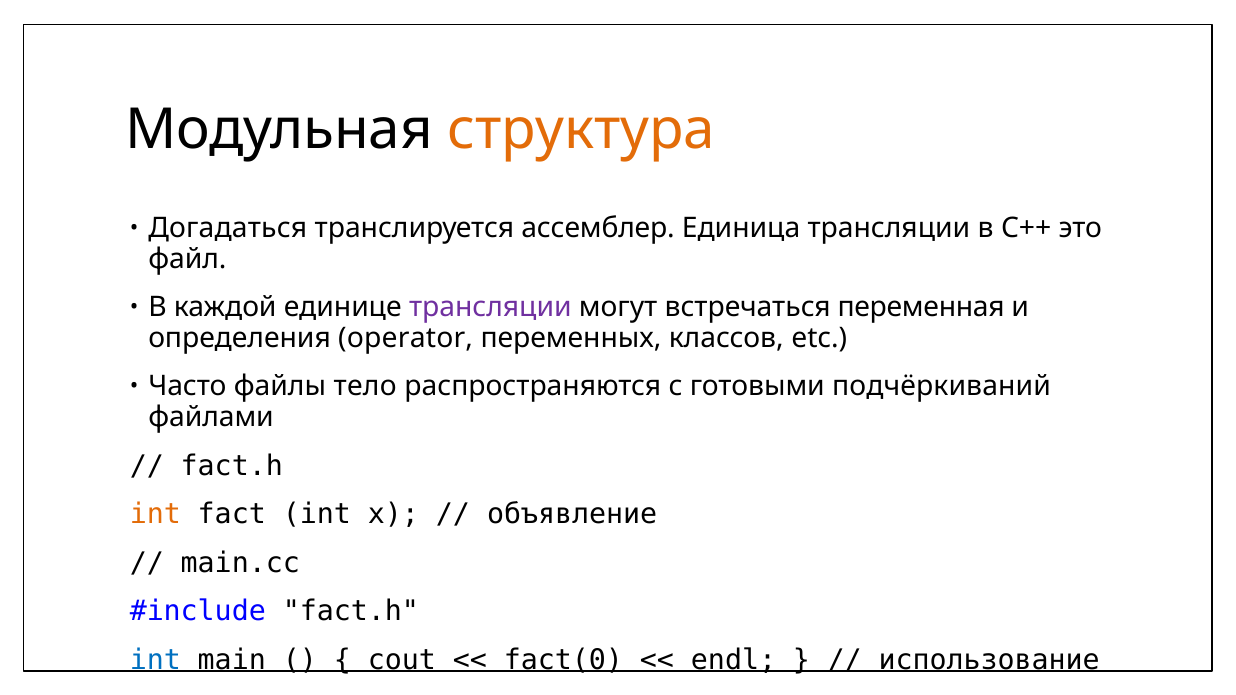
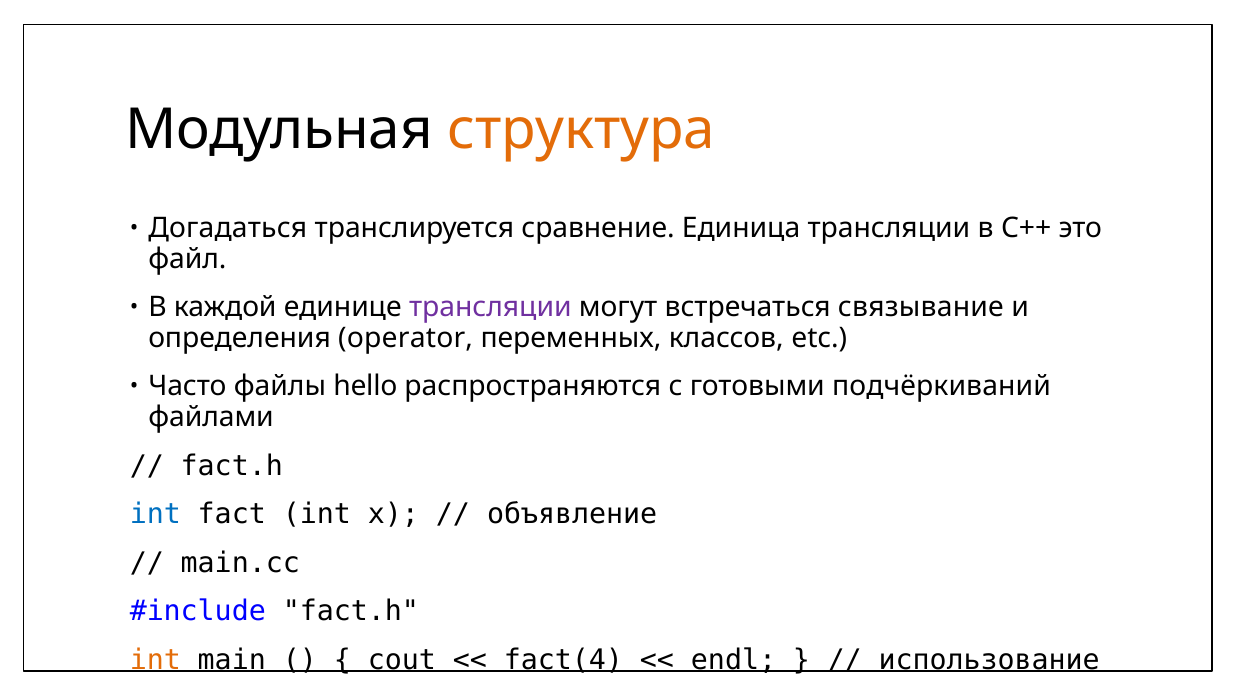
ассемблер: ассемблер -> сравнение
переменная: переменная -> связывание
тело: тело -> hello
int at (155, 515) colour: orange -> blue
int at (155, 660) colour: blue -> orange
fact(0: fact(0 -> fact(4
